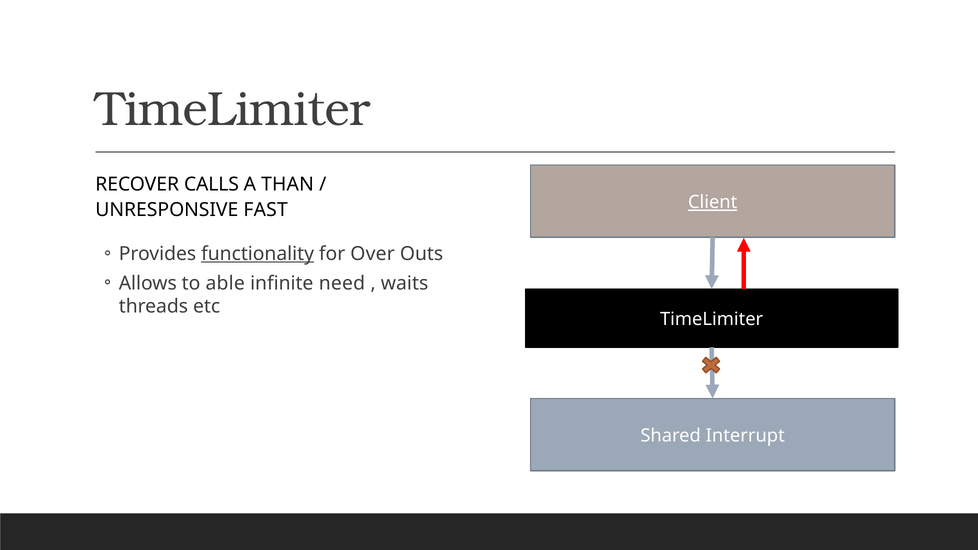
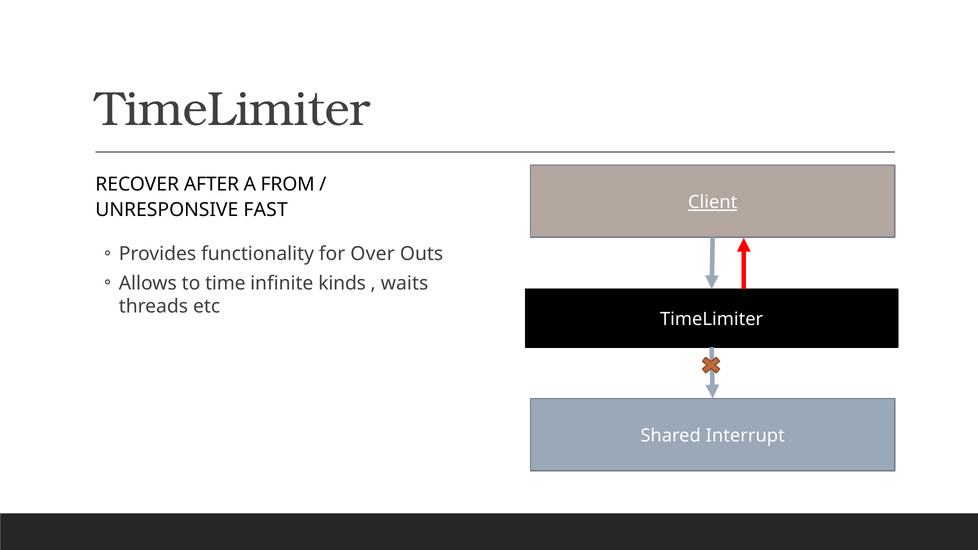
CALLS: CALLS -> AFTER
THAN: THAN -> FROM
functionality underline: present -> none
able: able -> time
need: need -> kinds
